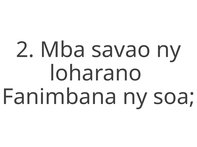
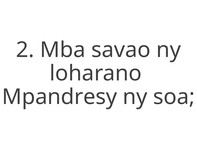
Fanimbana: Fanimbana -> Mpandresy
